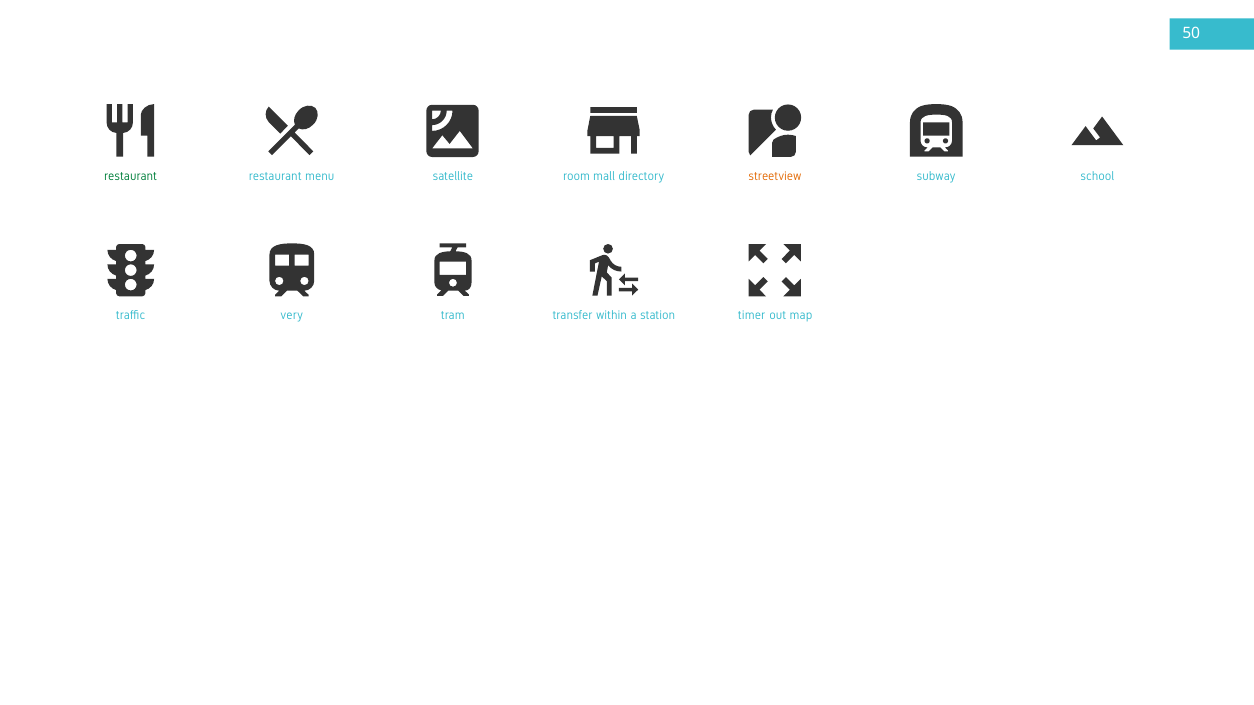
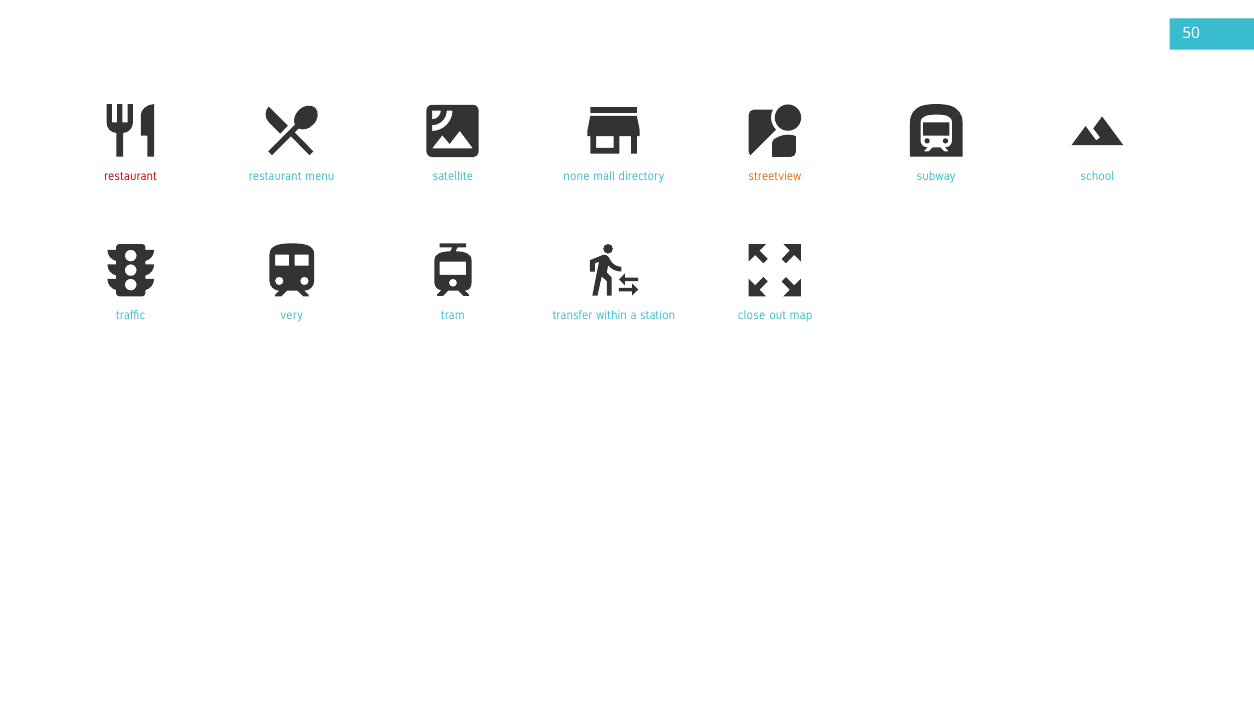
restaurant at (131, 177) colour: green -> red
room: room -> none
timer: timer -> close
